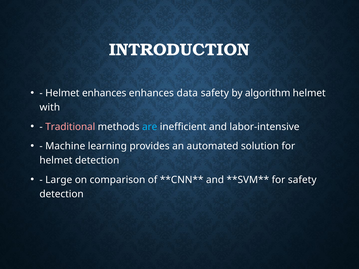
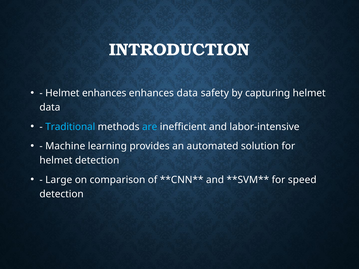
algorithm: algorithm -> capturing
with at (50, 108): with -> data
Traditional colour: pink -> light blue
for safety: safety -> speed
